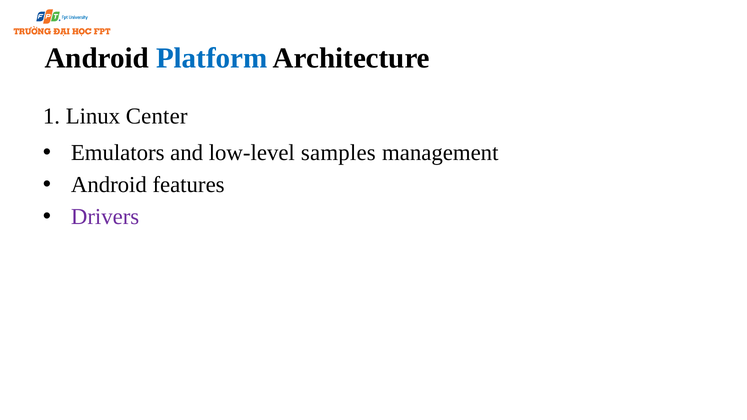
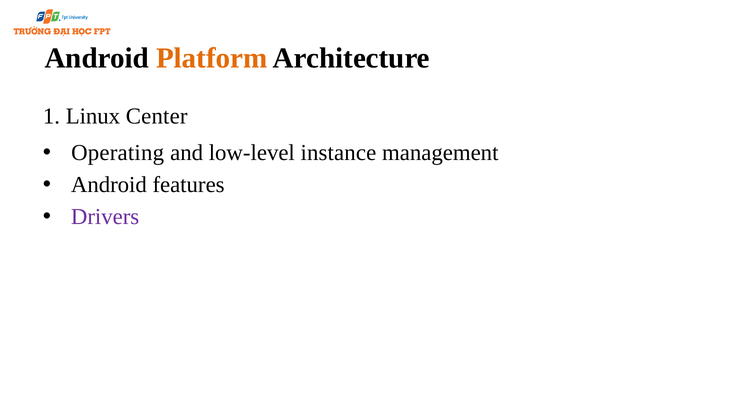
Platform colour: blue -> orange
Emulators: Emulators -> Operating
samples: samples -> instance
